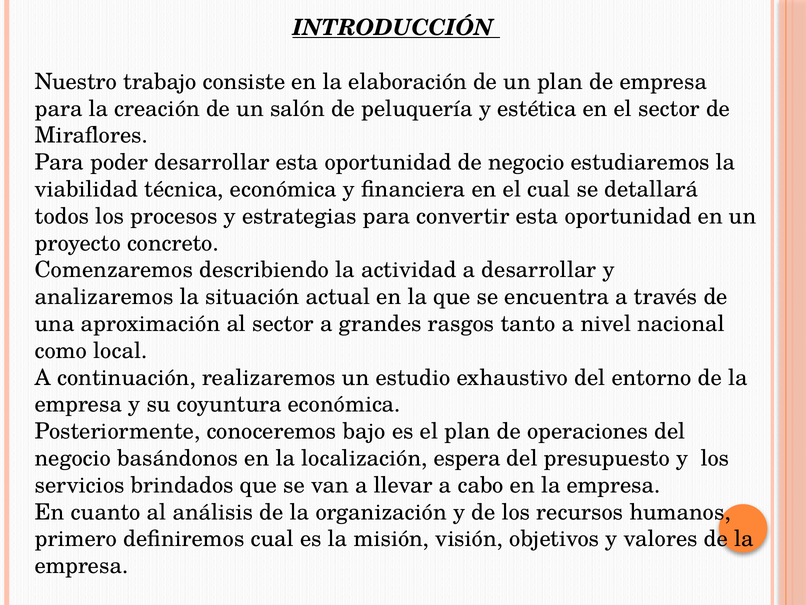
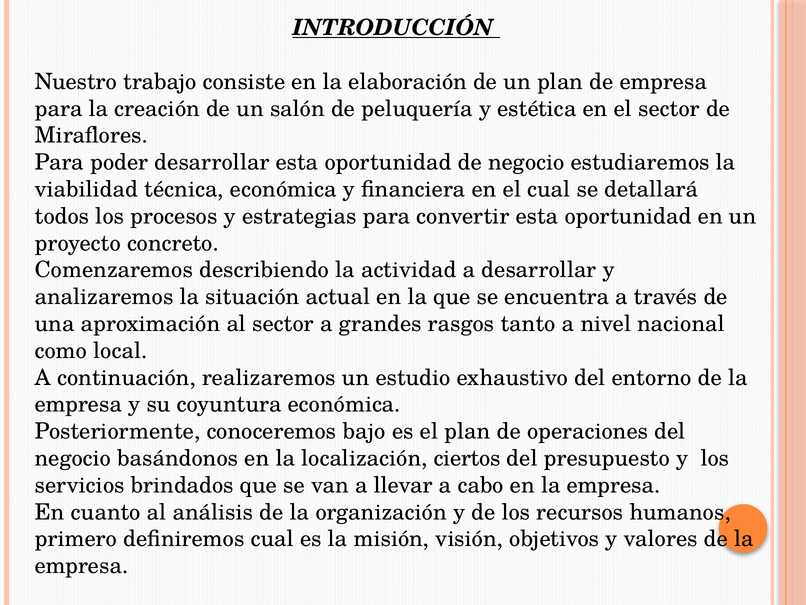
espera: espera -> ciertos
